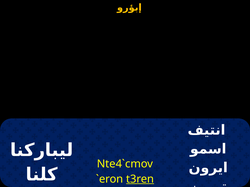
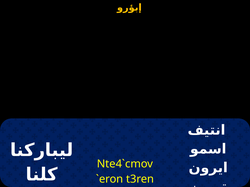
t3ren underline: present -> none
